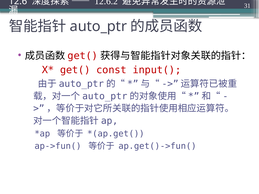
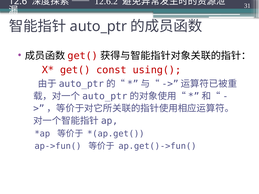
input(: input( -> using(
